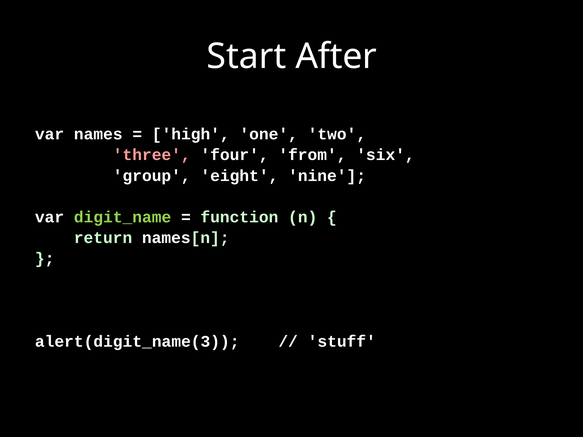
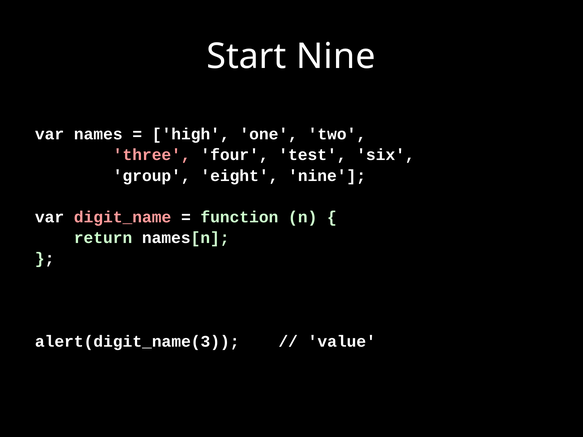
Start After: After -> Nine
from: from -> test
digit_name colour: light green -> pink
stuff: stuff -> value
